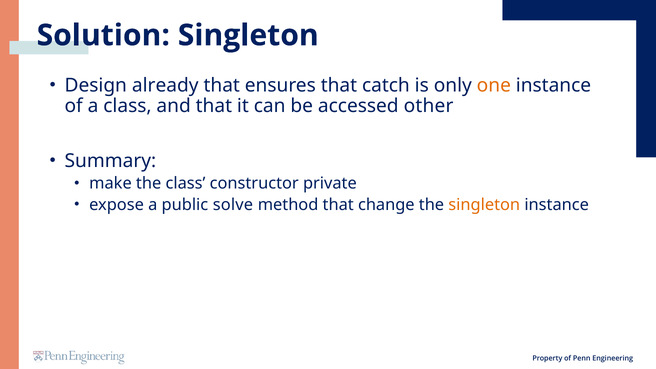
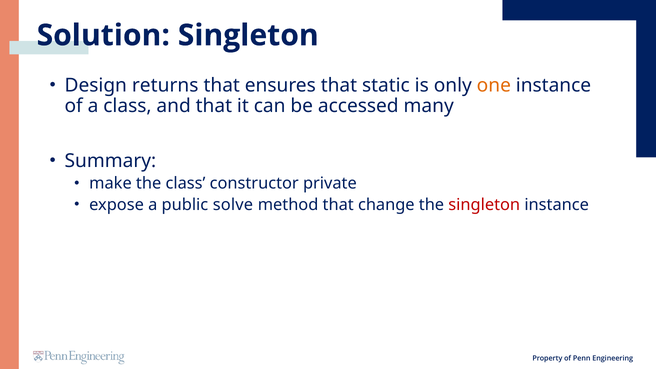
already: already -> returns
catch: catch -> static
other: other -> many
singleton at (484, 205) colour: orange -> red
